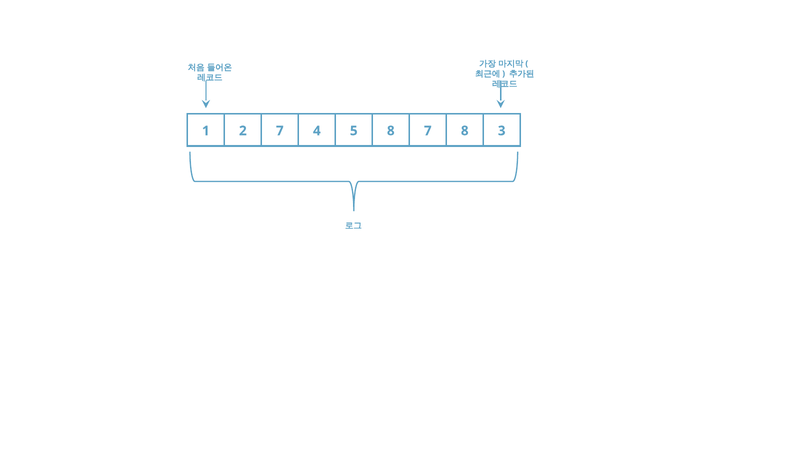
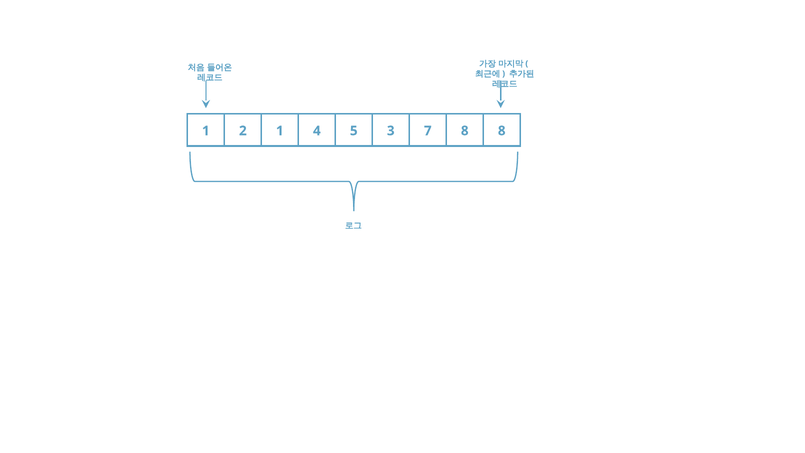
2 7: 7 -> 1
5 8: 8 -> 3
8 3: 3 -> 8
